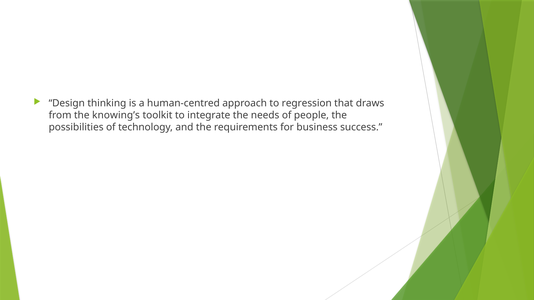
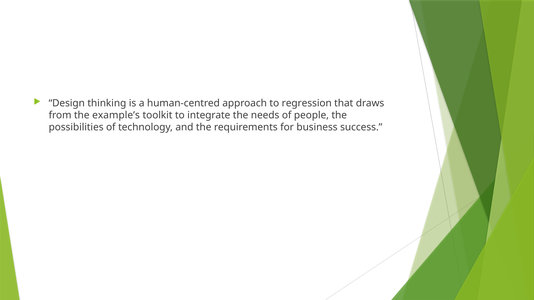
knowing’s: knowing’s -> example’s
